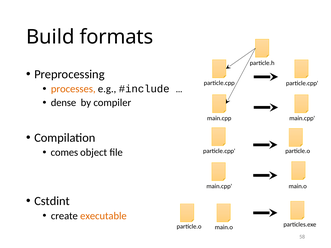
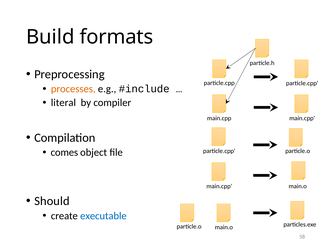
dense: dense -> literal
Cstdint: Cstdint -> Should
executable colour: orange -> blue
